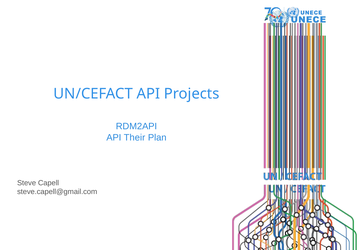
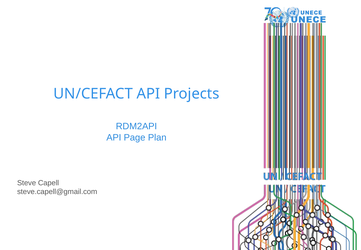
Their: Their -> Page
